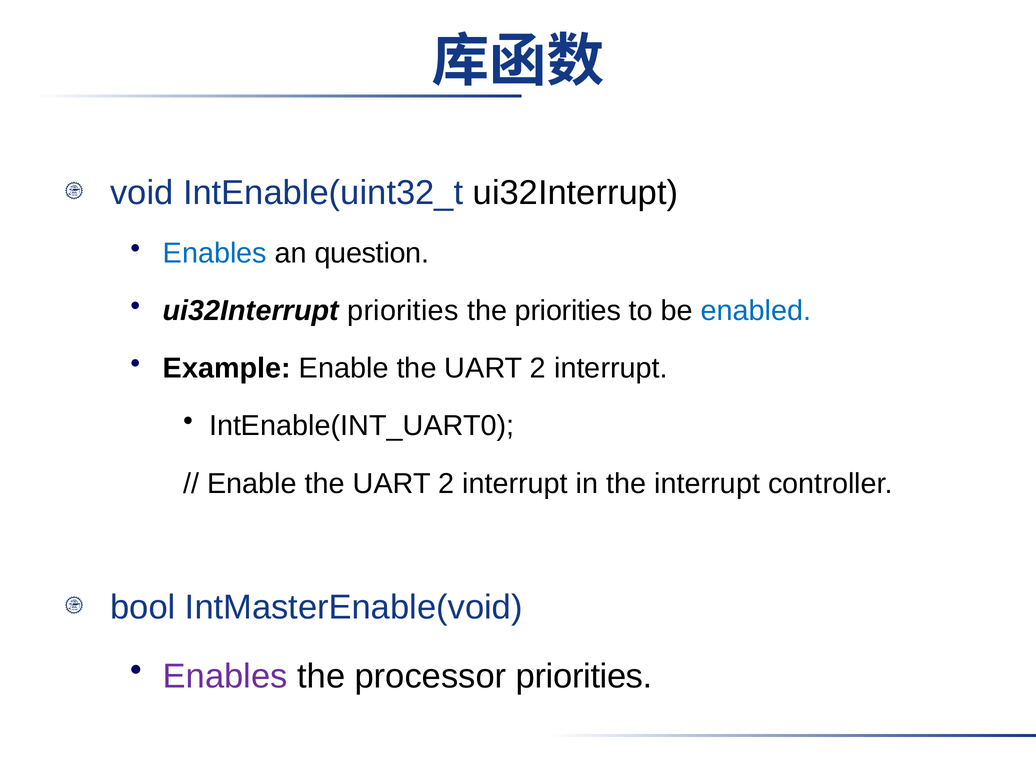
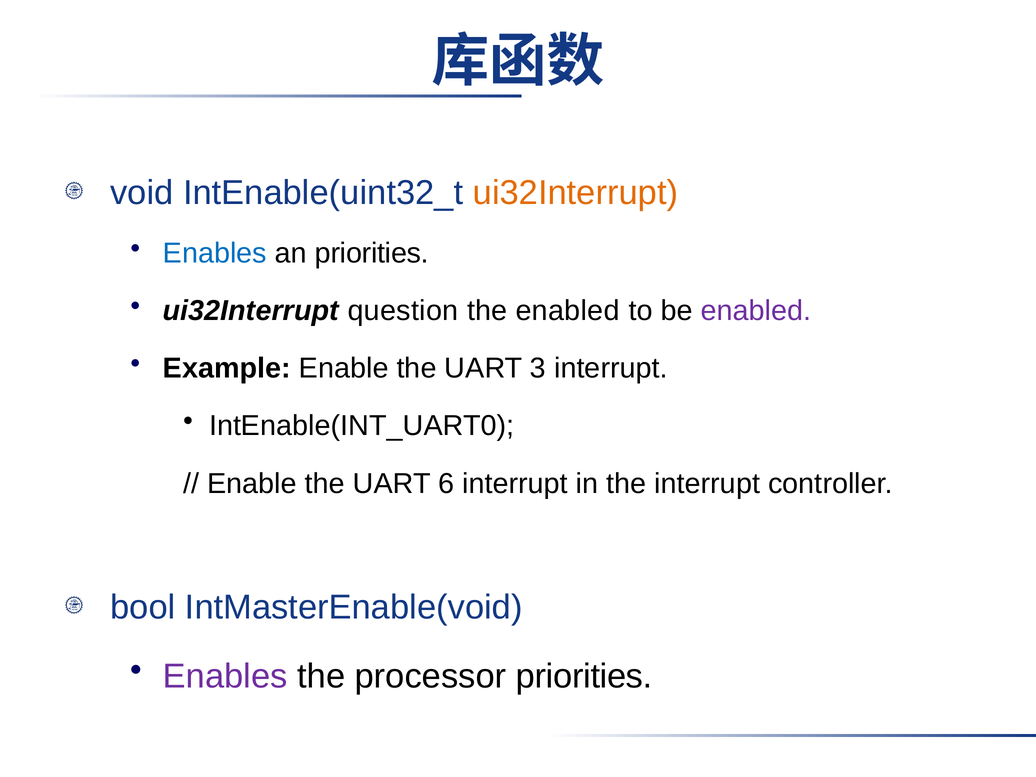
ui32Interrupt at (575, 193) colour: black -> orange
an question: question -> priorities
ui32Interrupt priorities: priorities -> question
the priorities: priorities -> enabled
enabled at (756, 311) colour: blue -> purple
2 at (538, 368): 2 -> 3
2 at (446, 484): 2 -> 6
